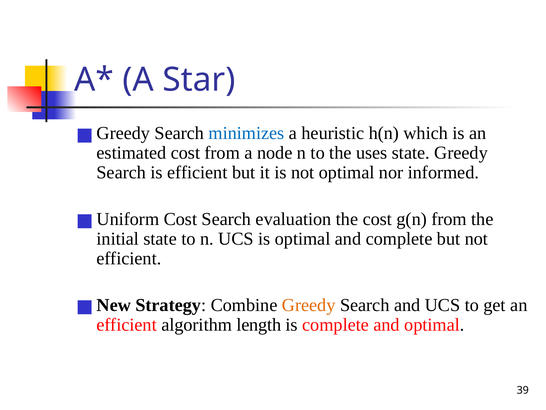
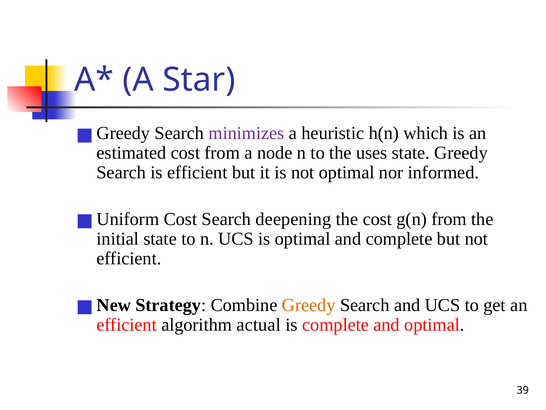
minimizes colour: blue -> purple
evaluation: evaluation -> deepening
length: length -> actual
